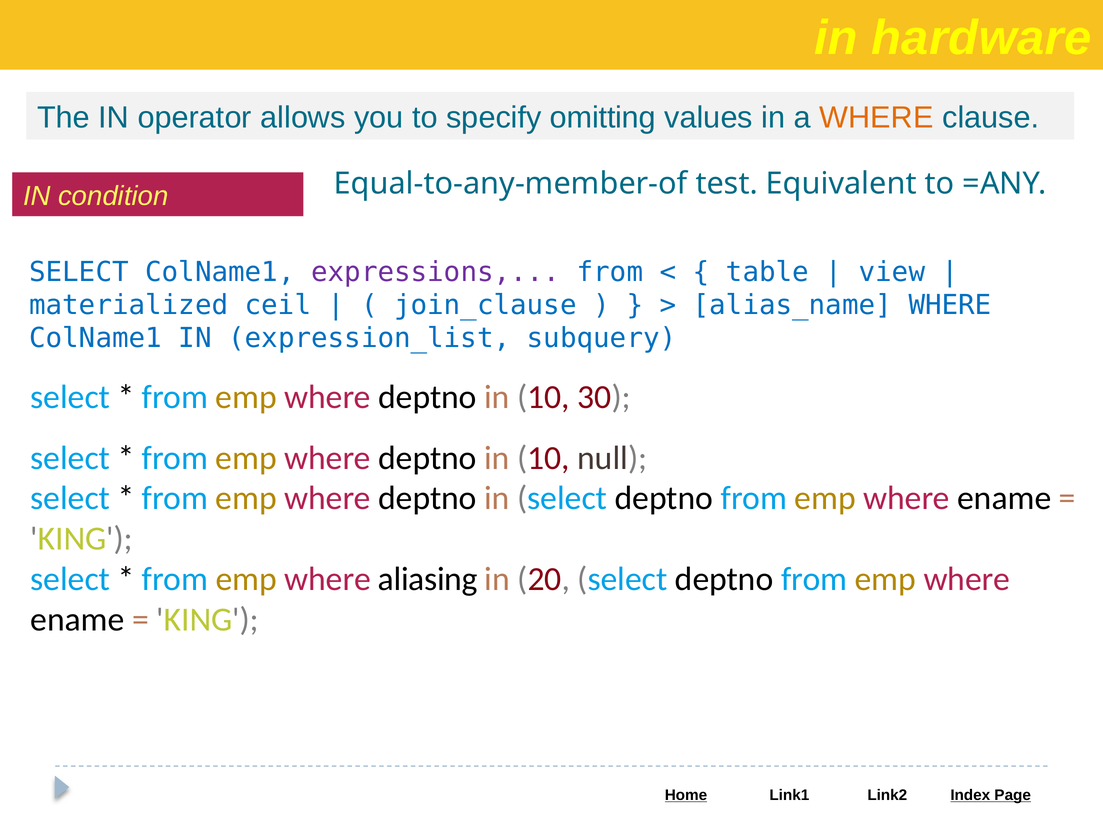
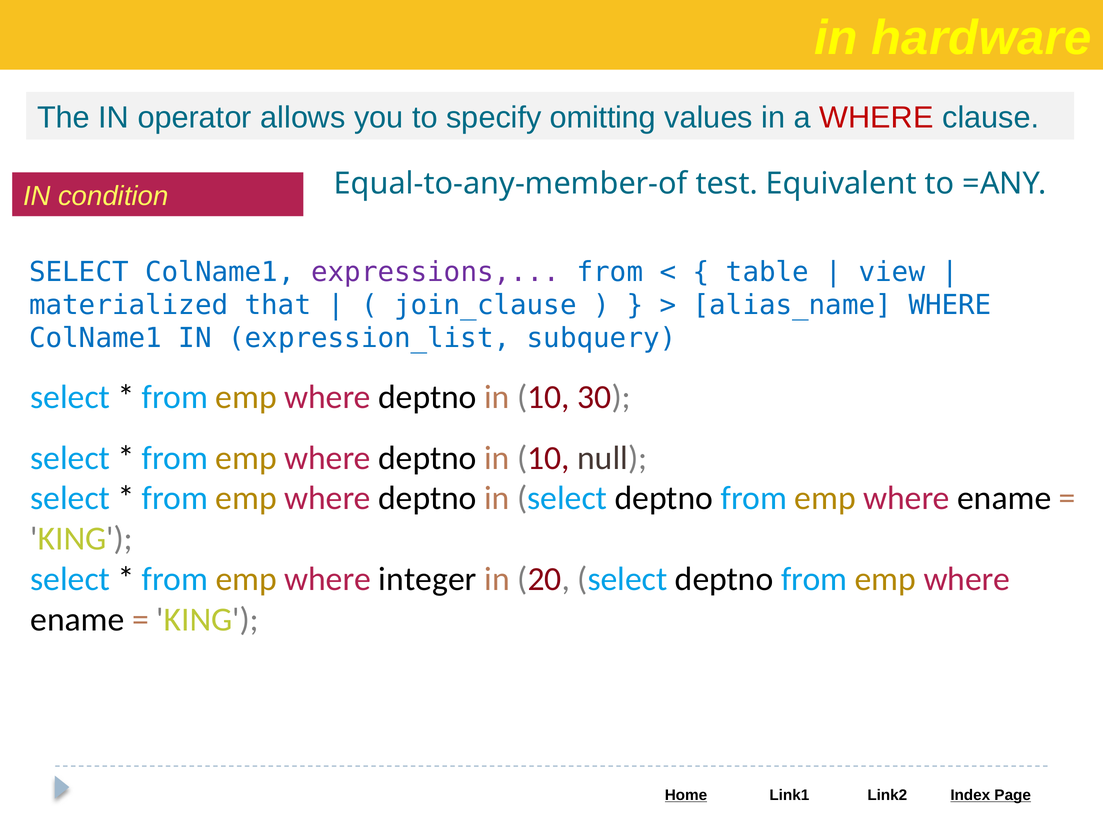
WHERE at (876, 118) colour: orange -> red
ceil: ceil -> that
aliasing: aliasing -> integer
